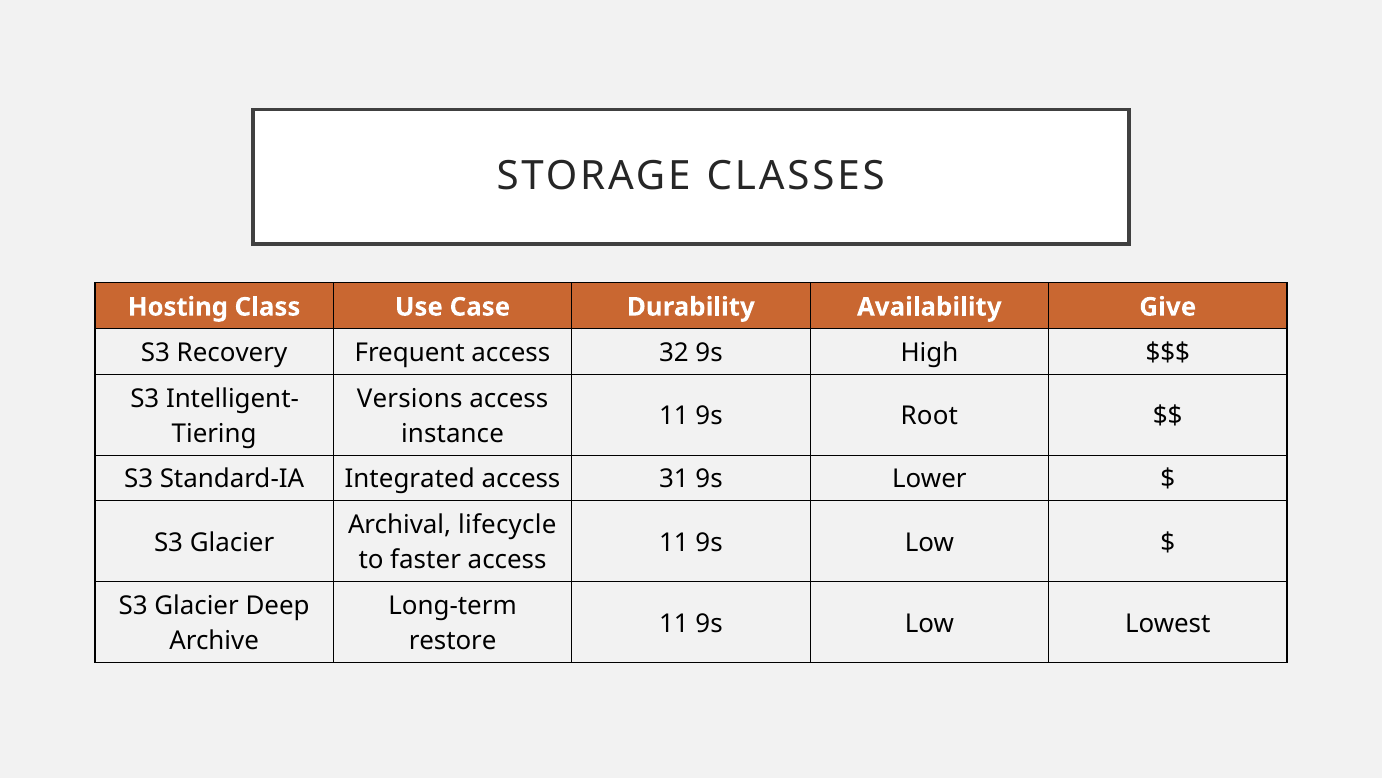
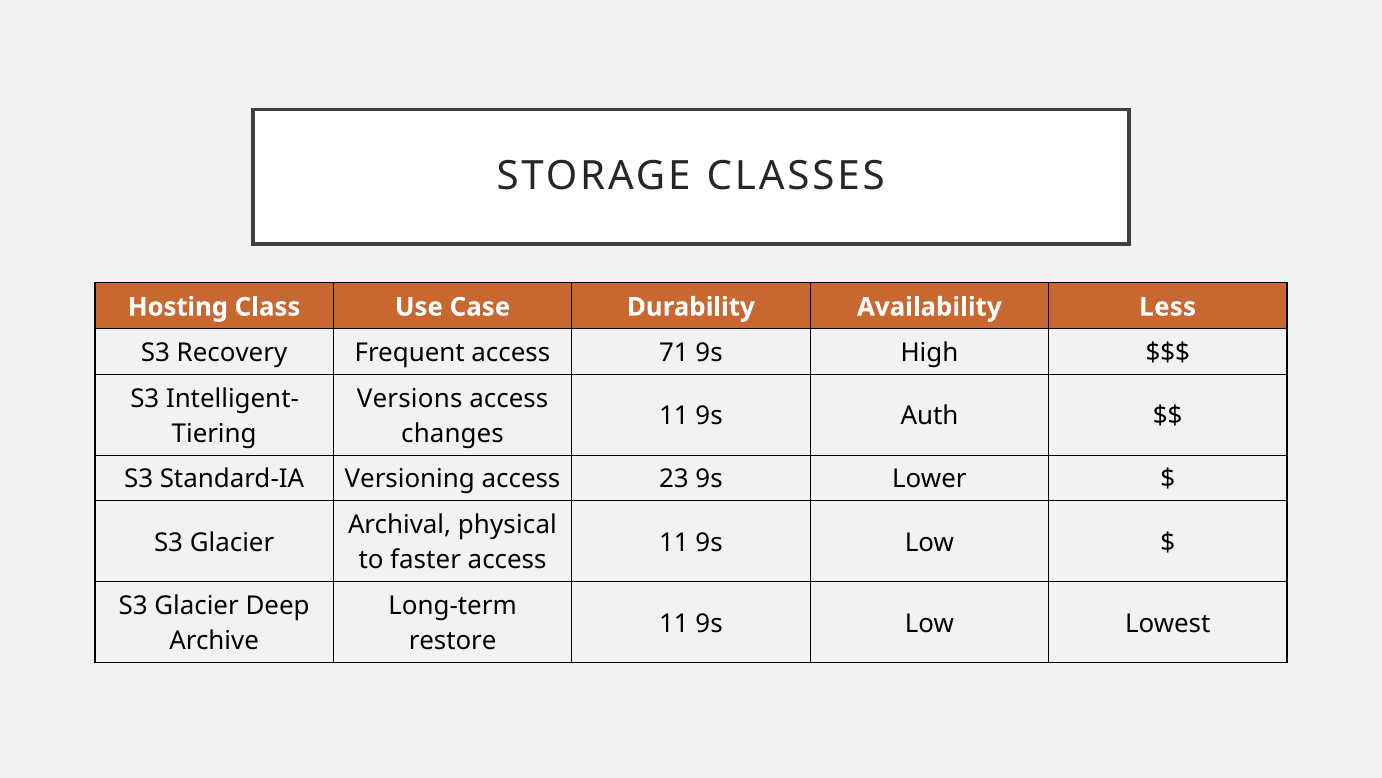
Give: Give -> Less
32: 32 -> 71
Root: Root -> Auth
instance: instance -> changes
Integrated: Integrated -> Versioning
31: 31 -> 23
lifecycle: lifecycle -> physical
